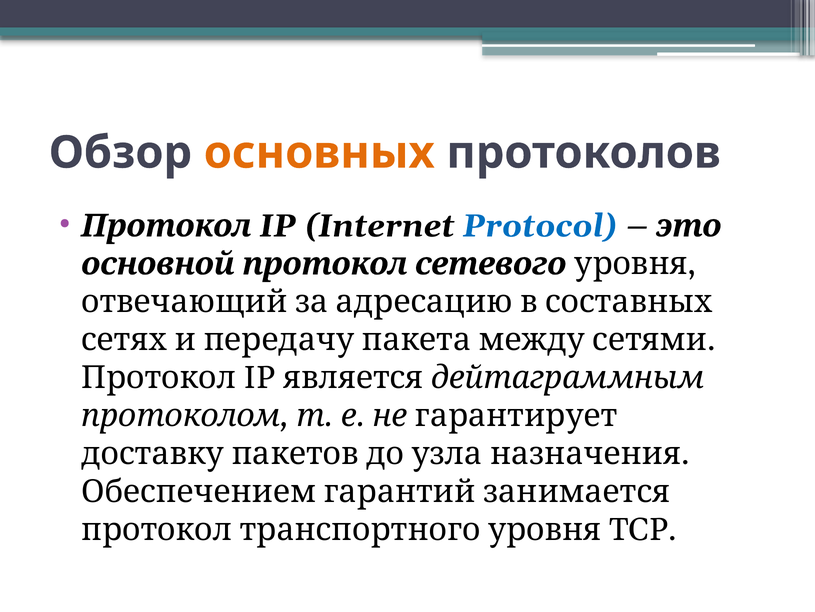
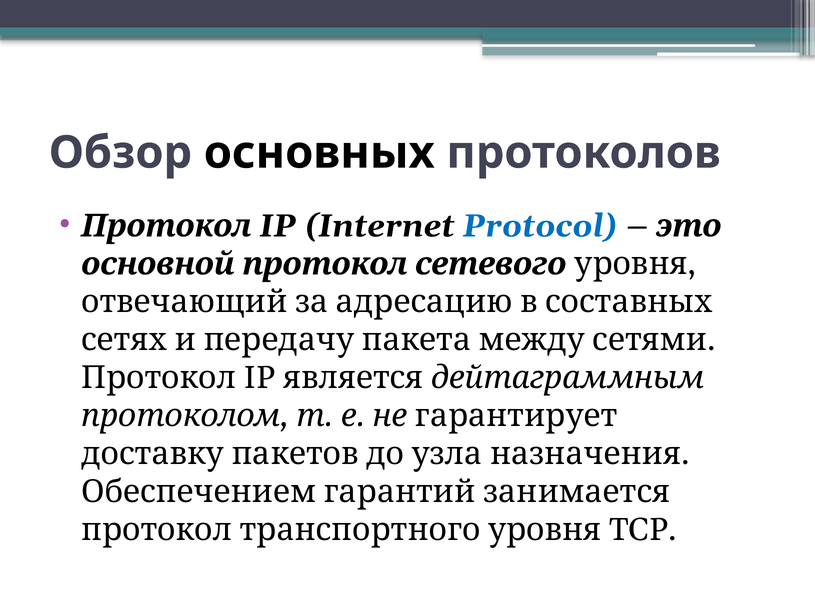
основных colour: orange -> black
